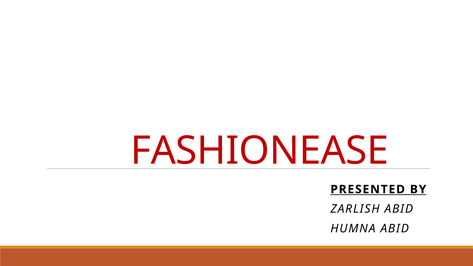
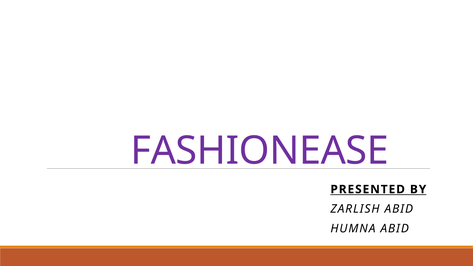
FASHIONEASE colour: red -> purple
